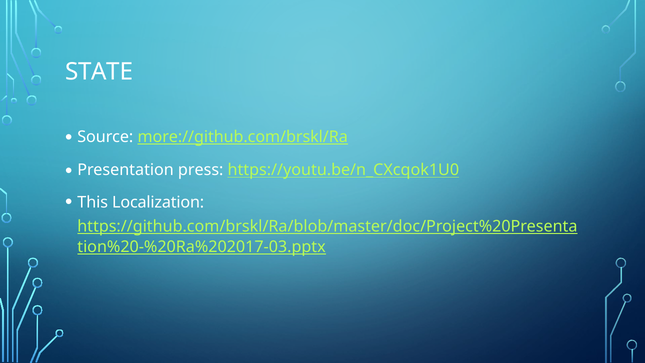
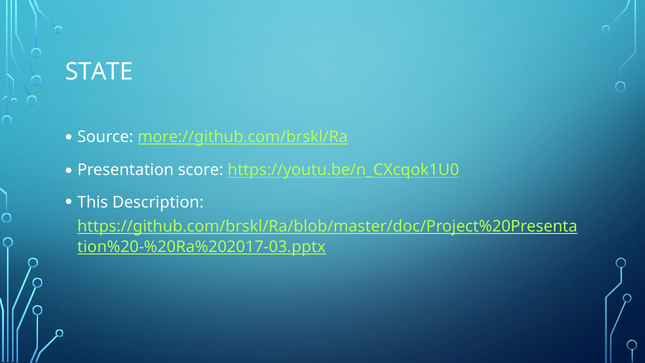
press: press -> score
Localization: Localization -> Description
